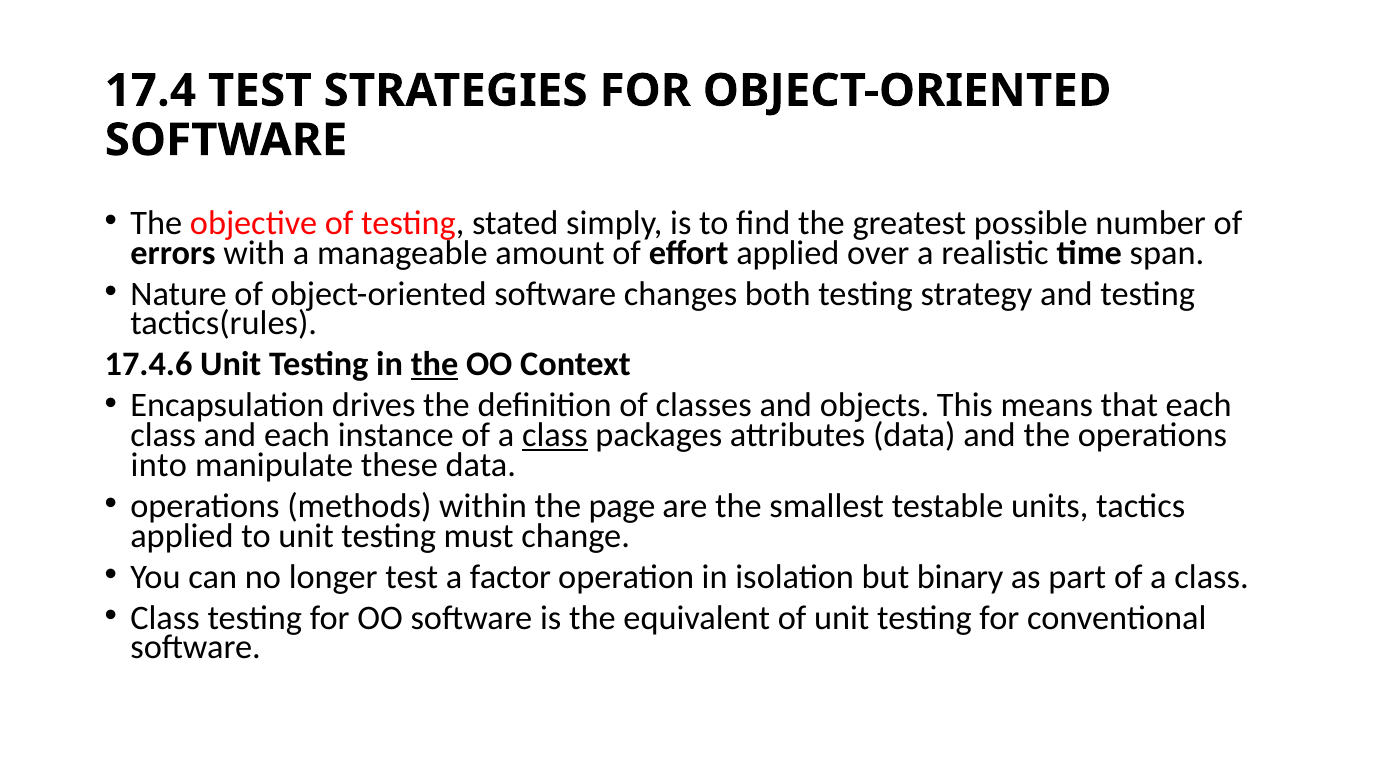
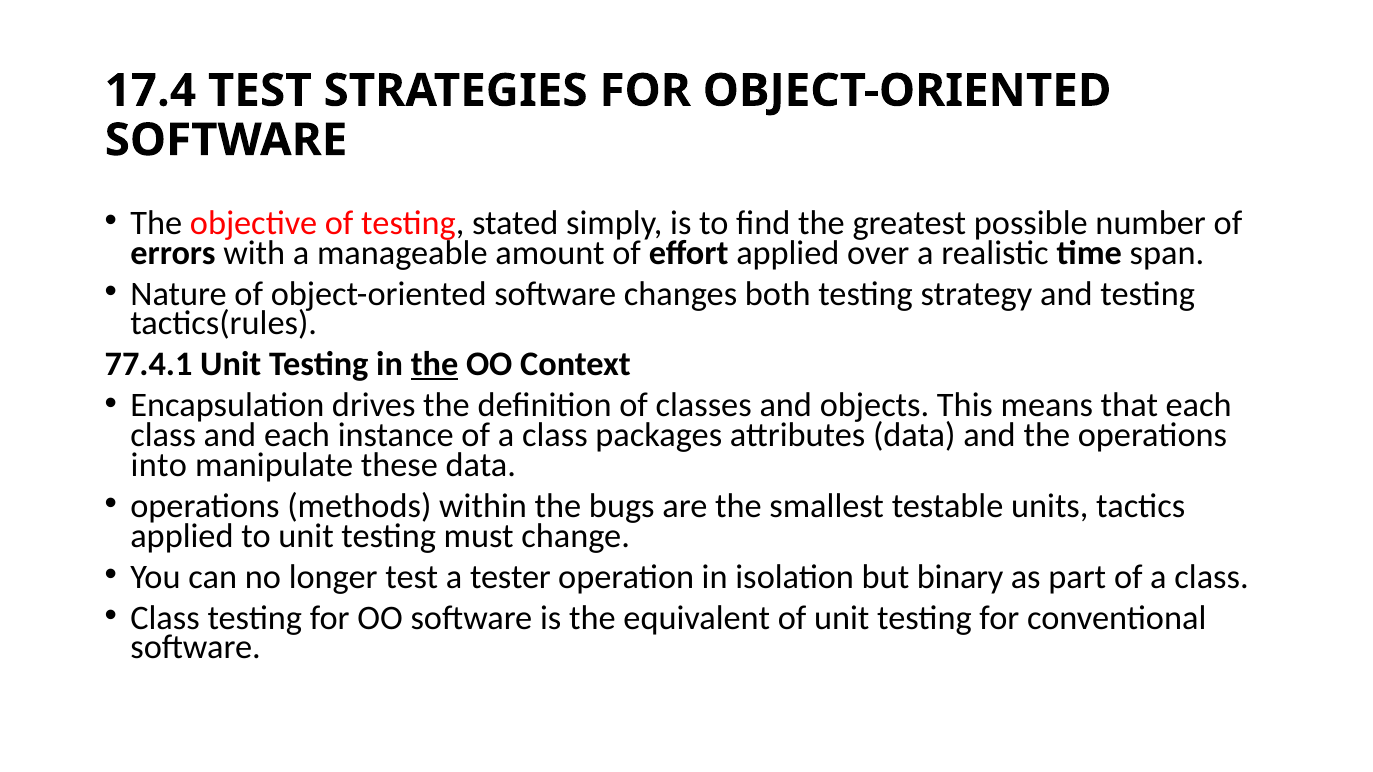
17.4.6: 17.4.6 -> 77.4.1
class at (555, 435) underline: present -> none
page: page -> bugs
factor: factor -> tester
